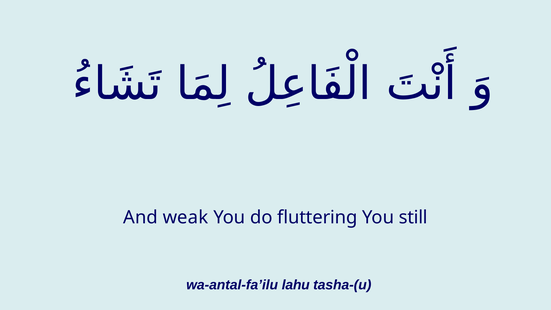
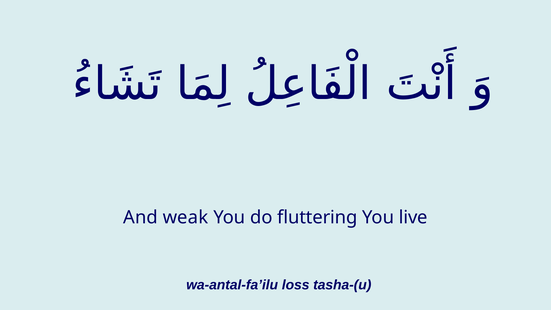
still: still -> live
lahu: lahu -> loss
